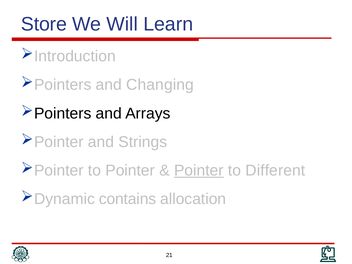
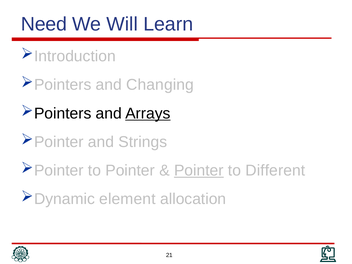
Store: Store -> Need
Arrays underline: none -> present
contains: contains -> element
